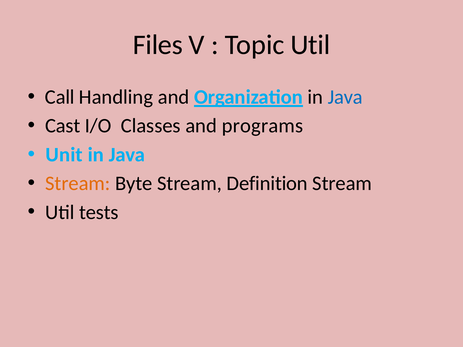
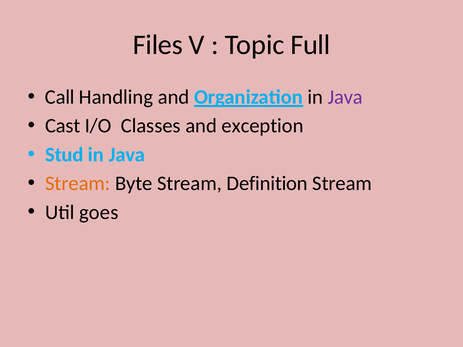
Topic Util: Util -> Full
Java at (345, 97) colour: blue -> purple
programs: programs -> exception
Unit: Unit -> Stud
tests: tests -> goes
